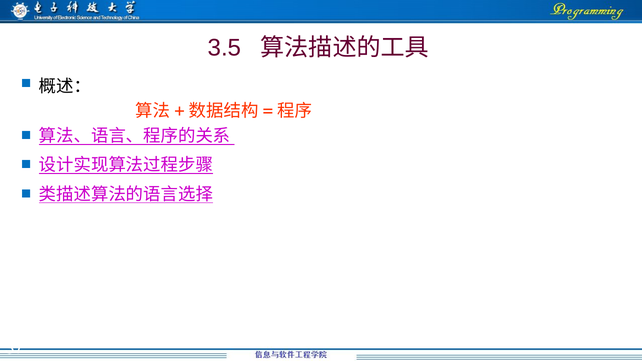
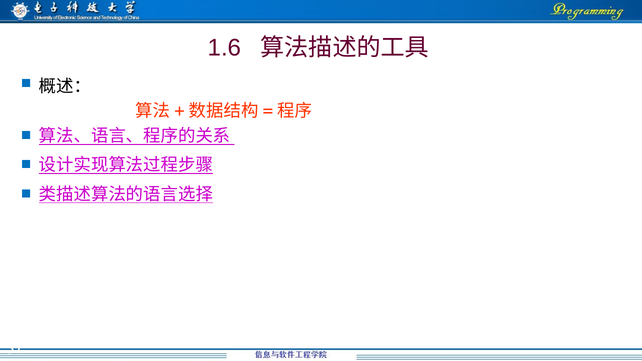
3.5: 3.5 -> 1.6
